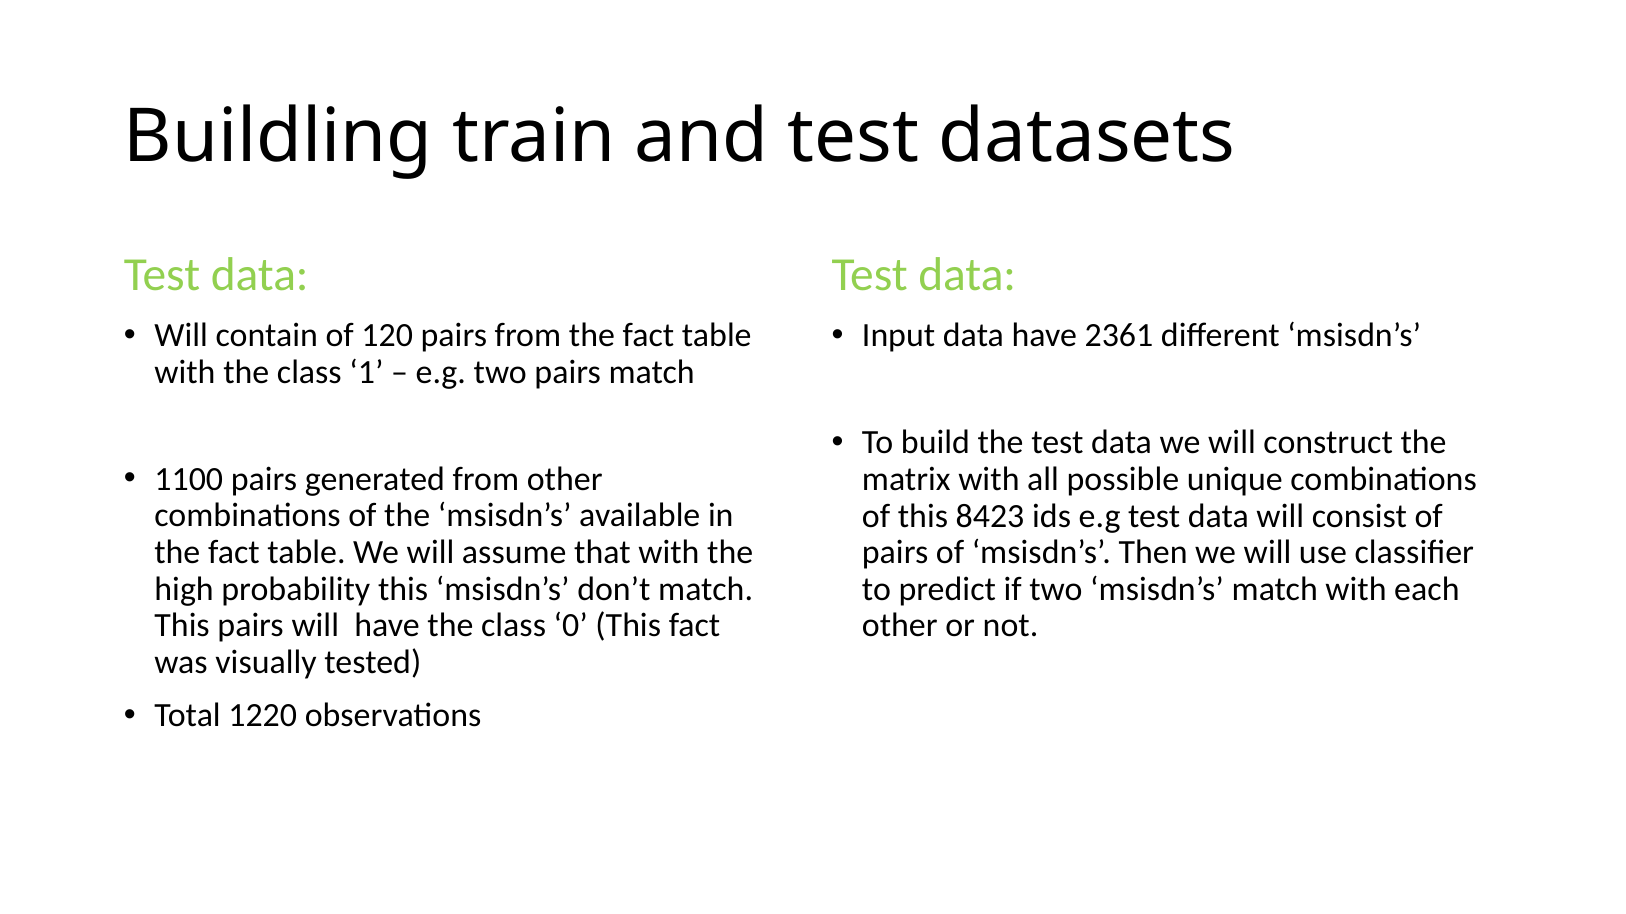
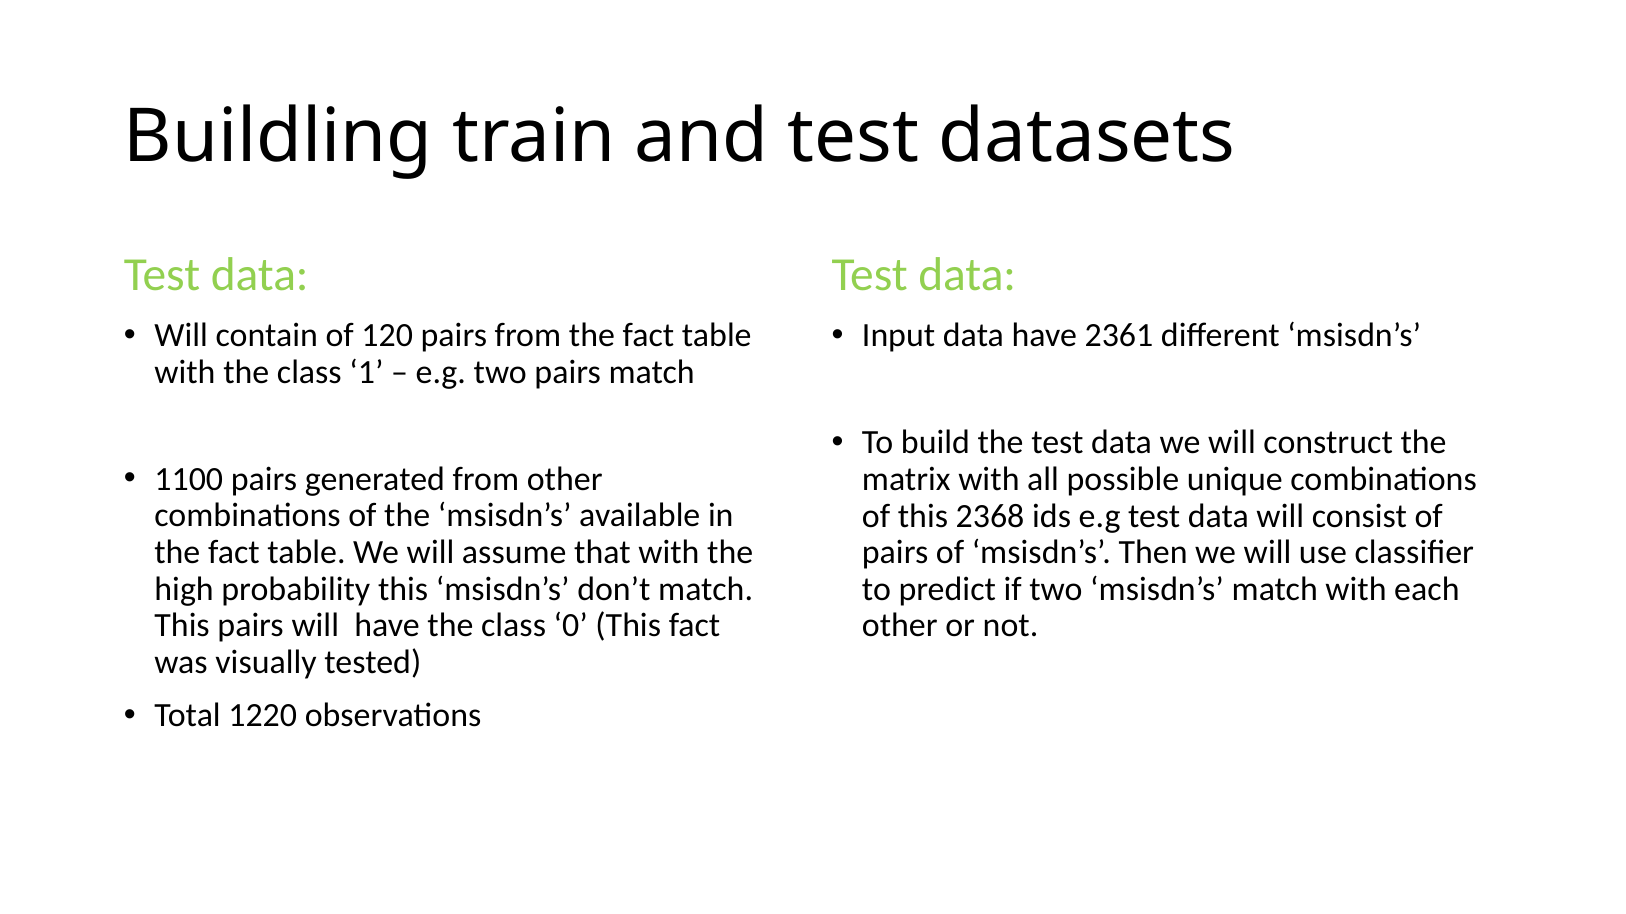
8423: 8423 -> 2368
